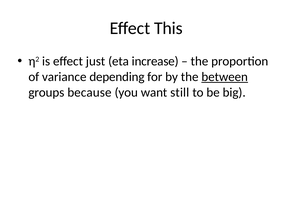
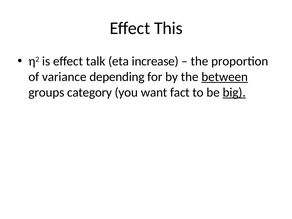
just: just -> talk
because: because -> category
still: still -> fact
big underline: none -> present
